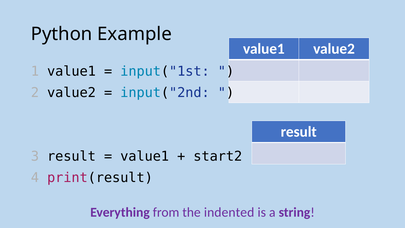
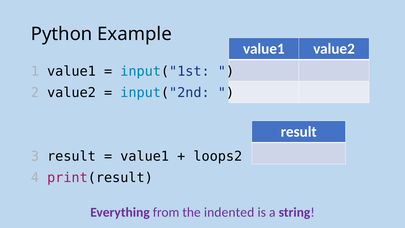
start2: start2 -> loops2
